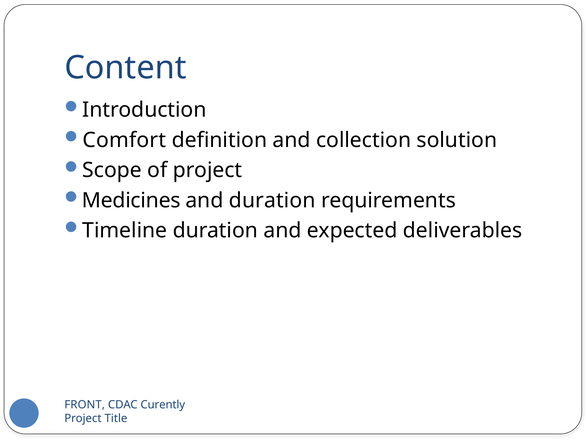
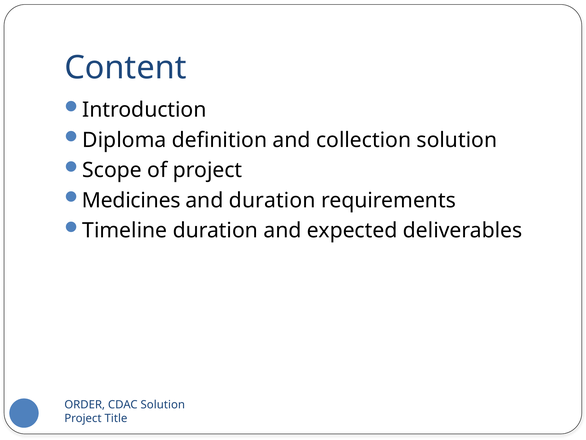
Comfort: Comfort -> Diploma
FRONT: FRONT -> ORDER
CDAC Curently: Curently -> Solution
